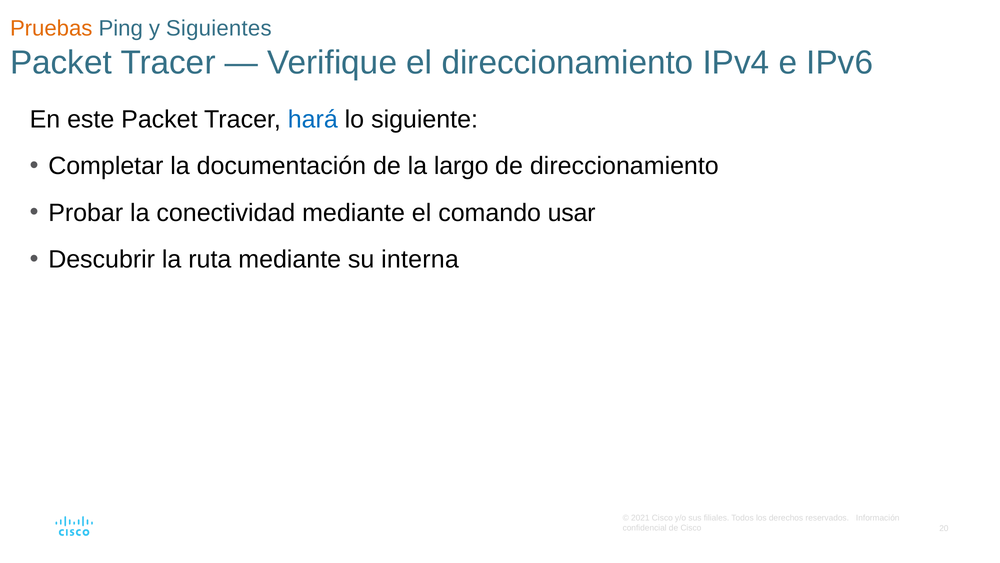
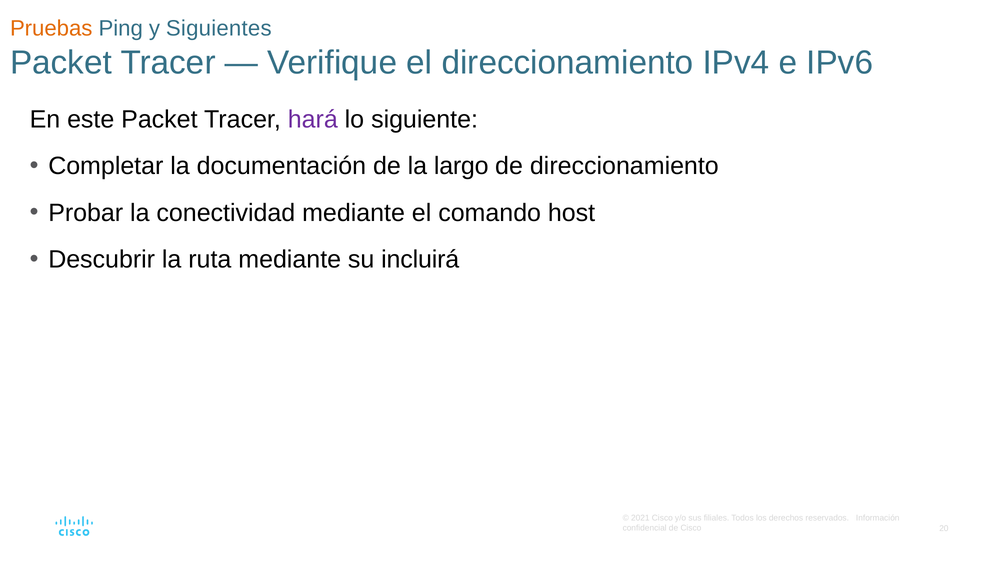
hará colour: blue -> purple
usar: usar -> host
interna: interna -> incluirá
